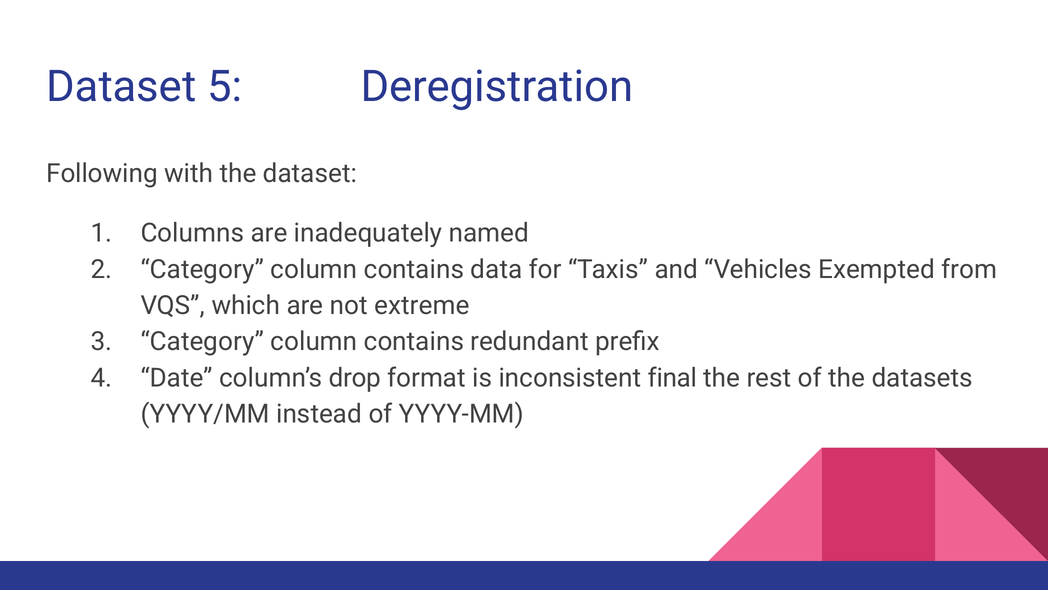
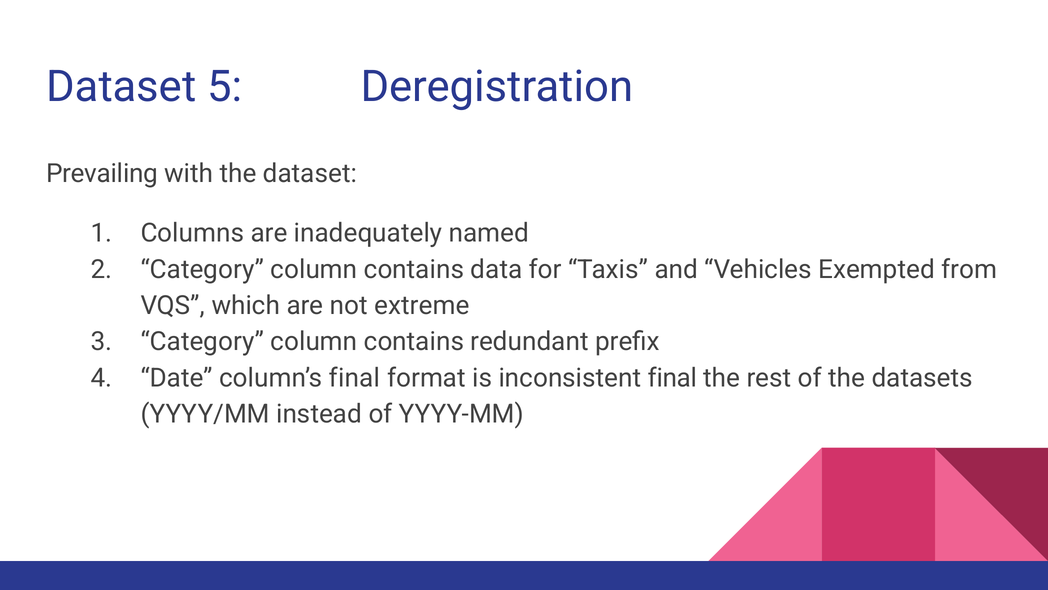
Following: Following -> Prevailing
column’s drop: drop -> final
